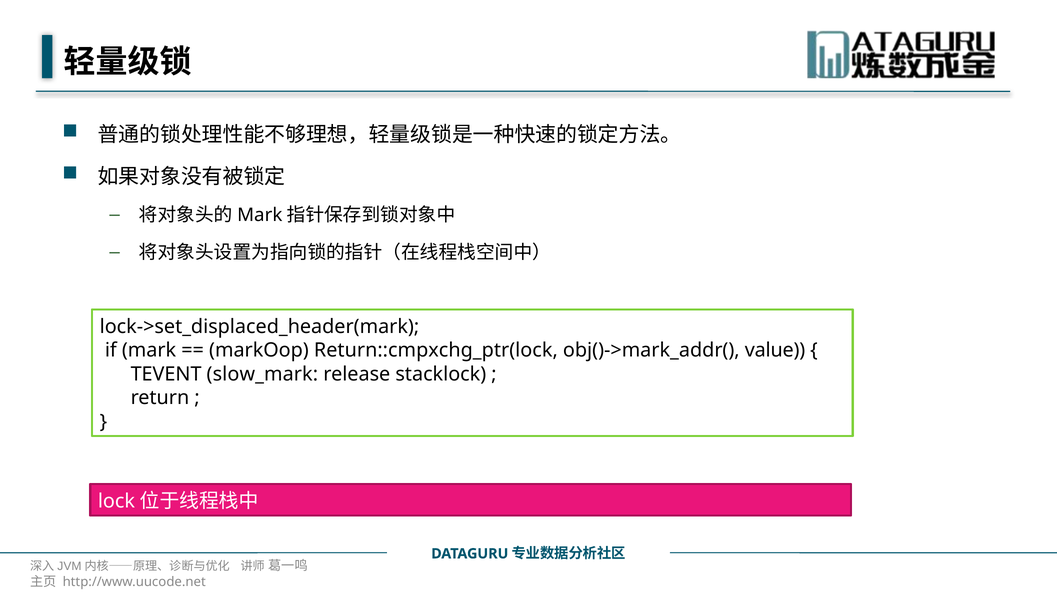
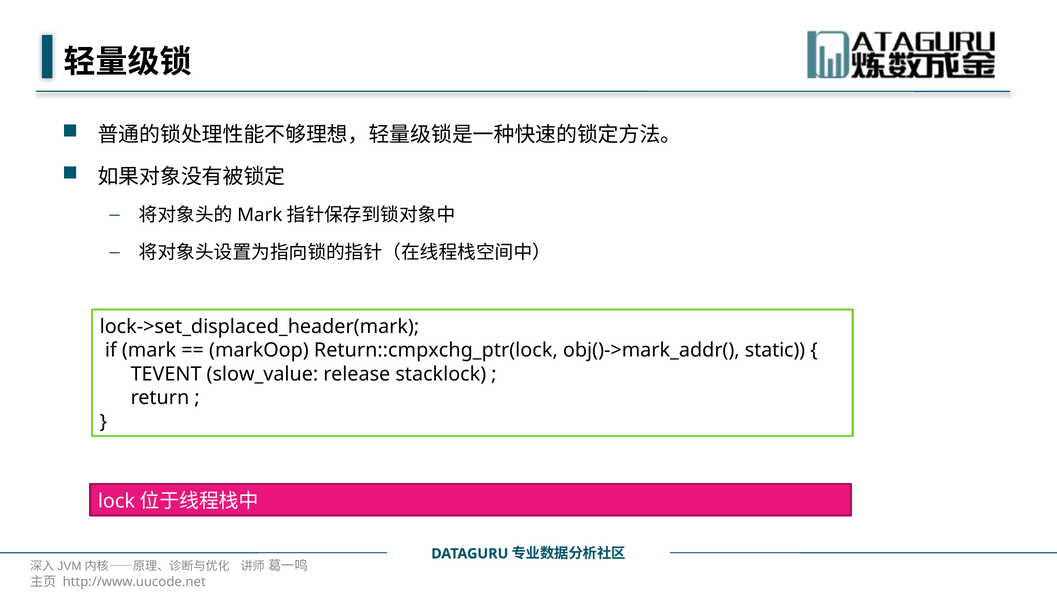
value: value -> static
slow_mark: slow_mark -> slow_value
